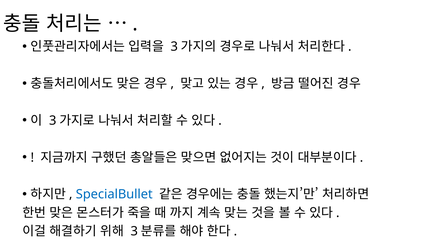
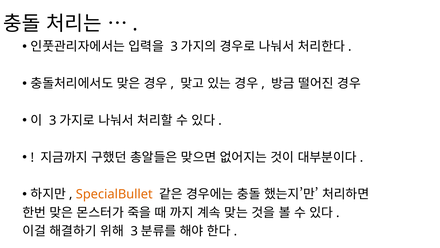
SpecialBullet colour: blue -> orange
